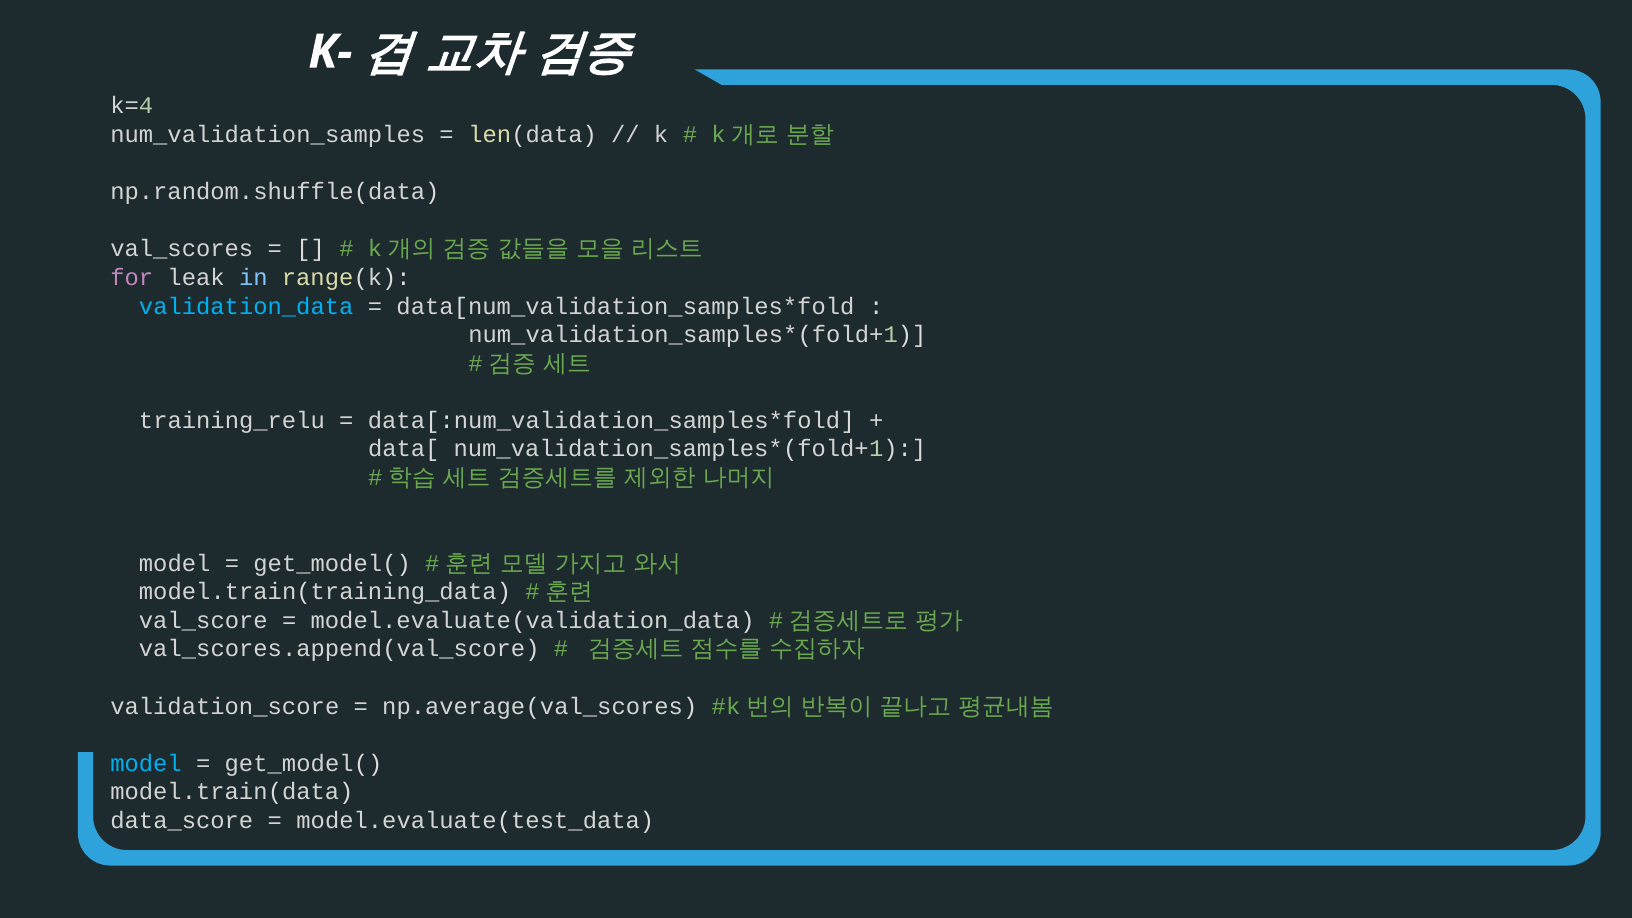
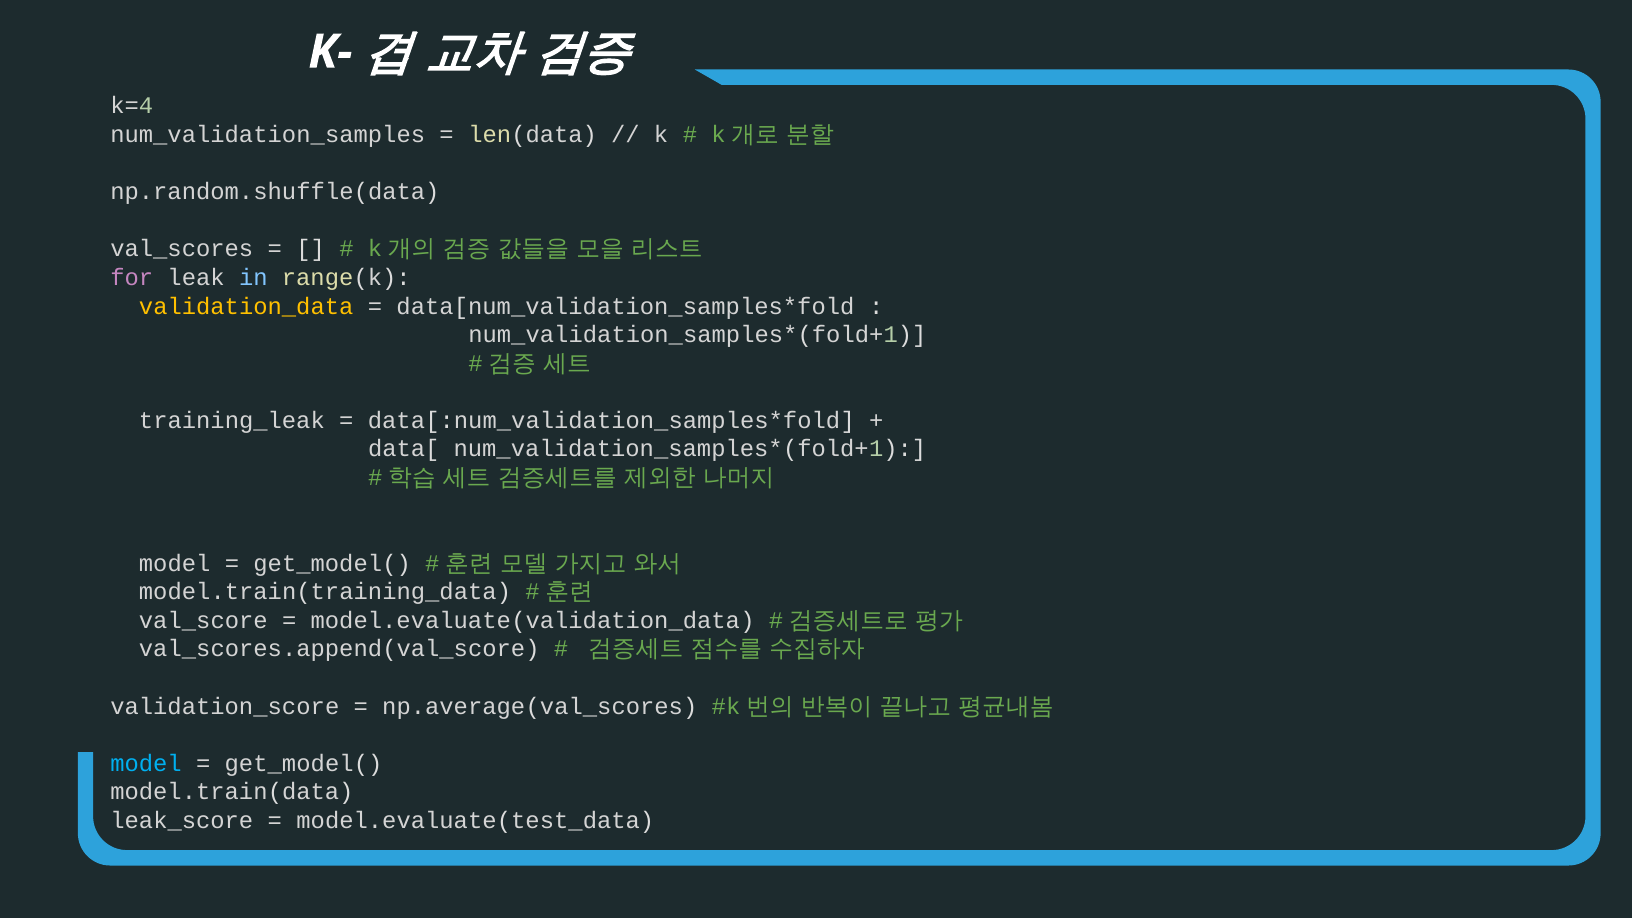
validation_data colour: light blue -> yellow
training_relu: training_relu -> training_leak
data_score: data_score -> leak_score
